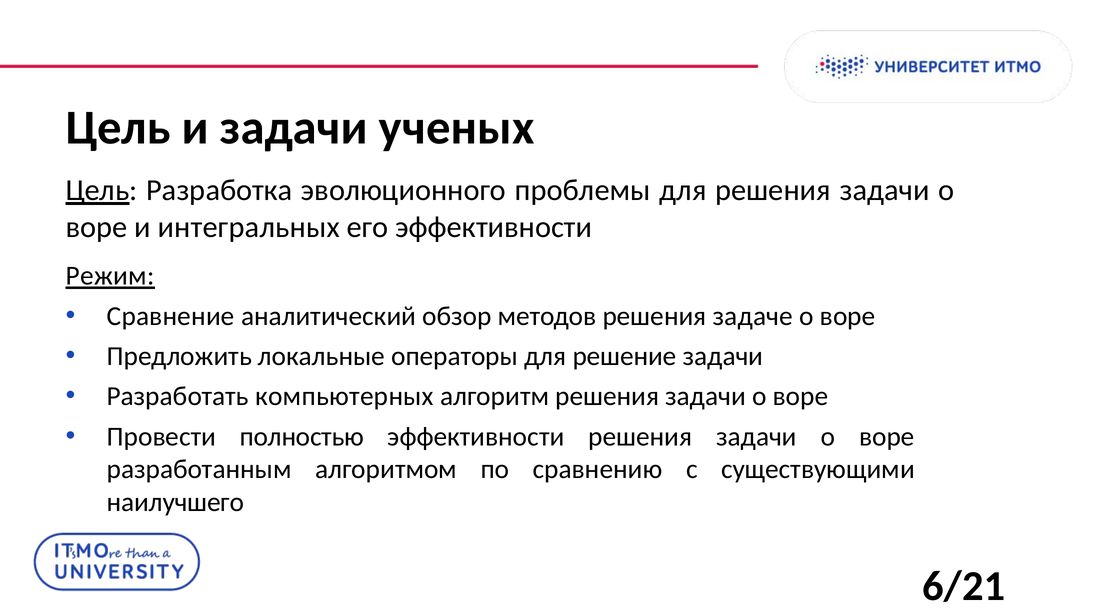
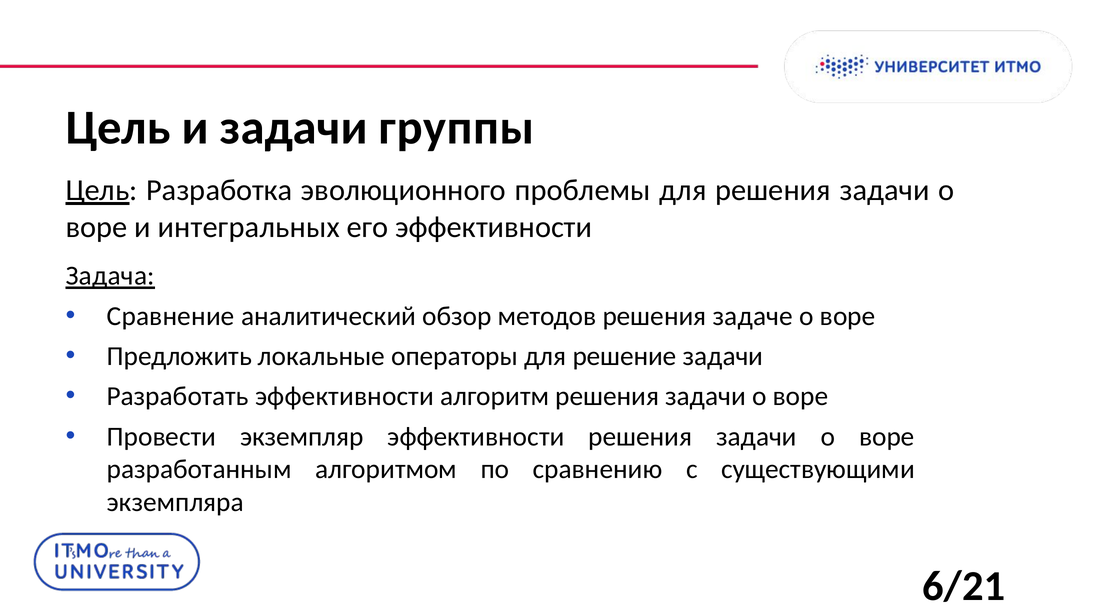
ученых: ученых -> группы
Режим: Режим -> Задача
Разработать компьютерных: компьютерных -> эффективности
полностью: полностью -> экземпляр
наилучшего: наилучшего -> экземпляра
